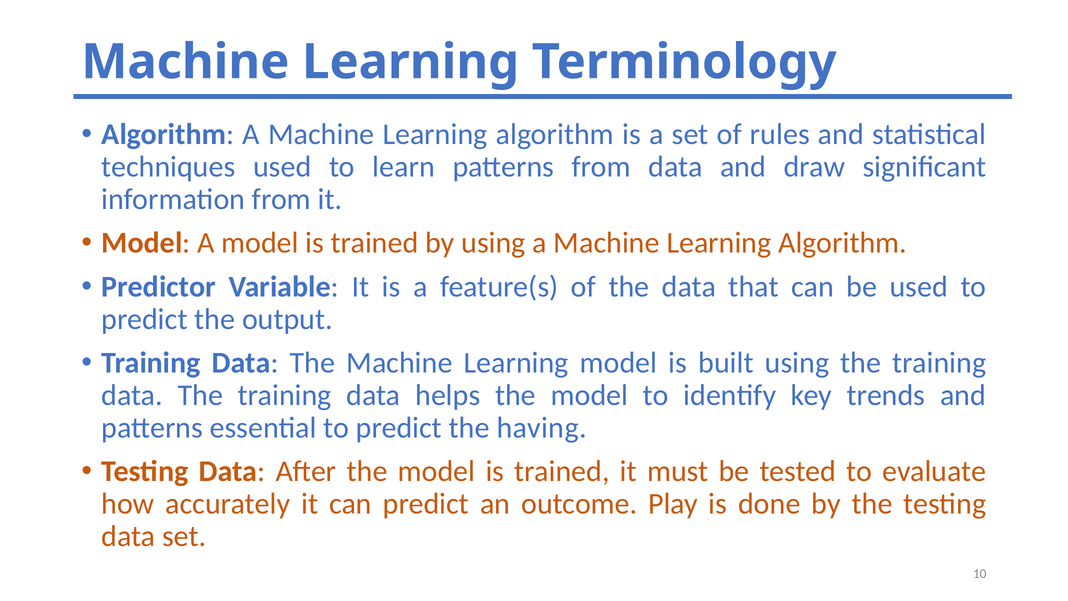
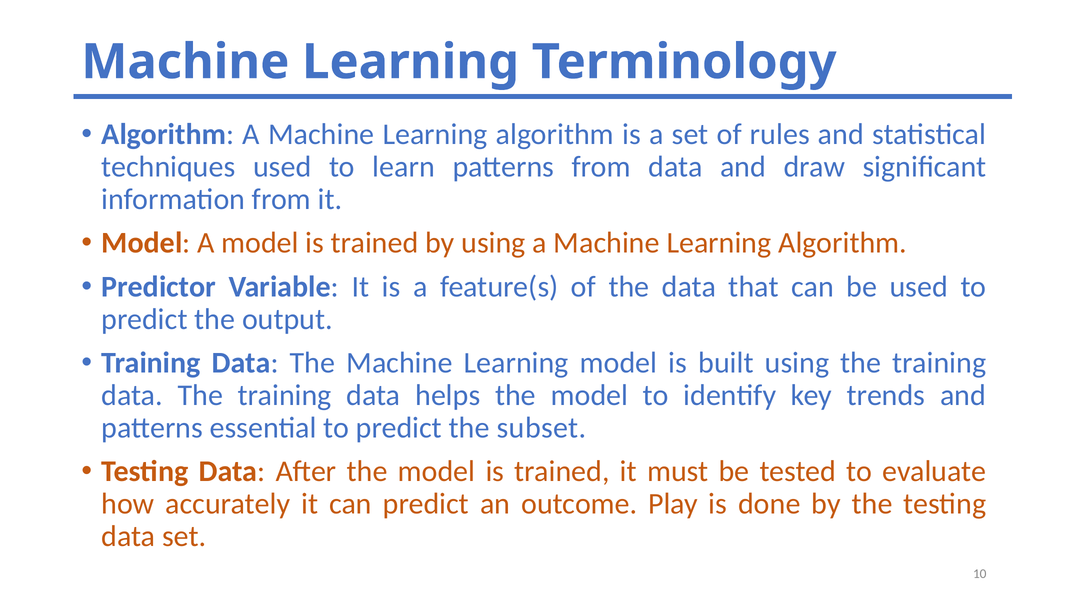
having: having -> subset
